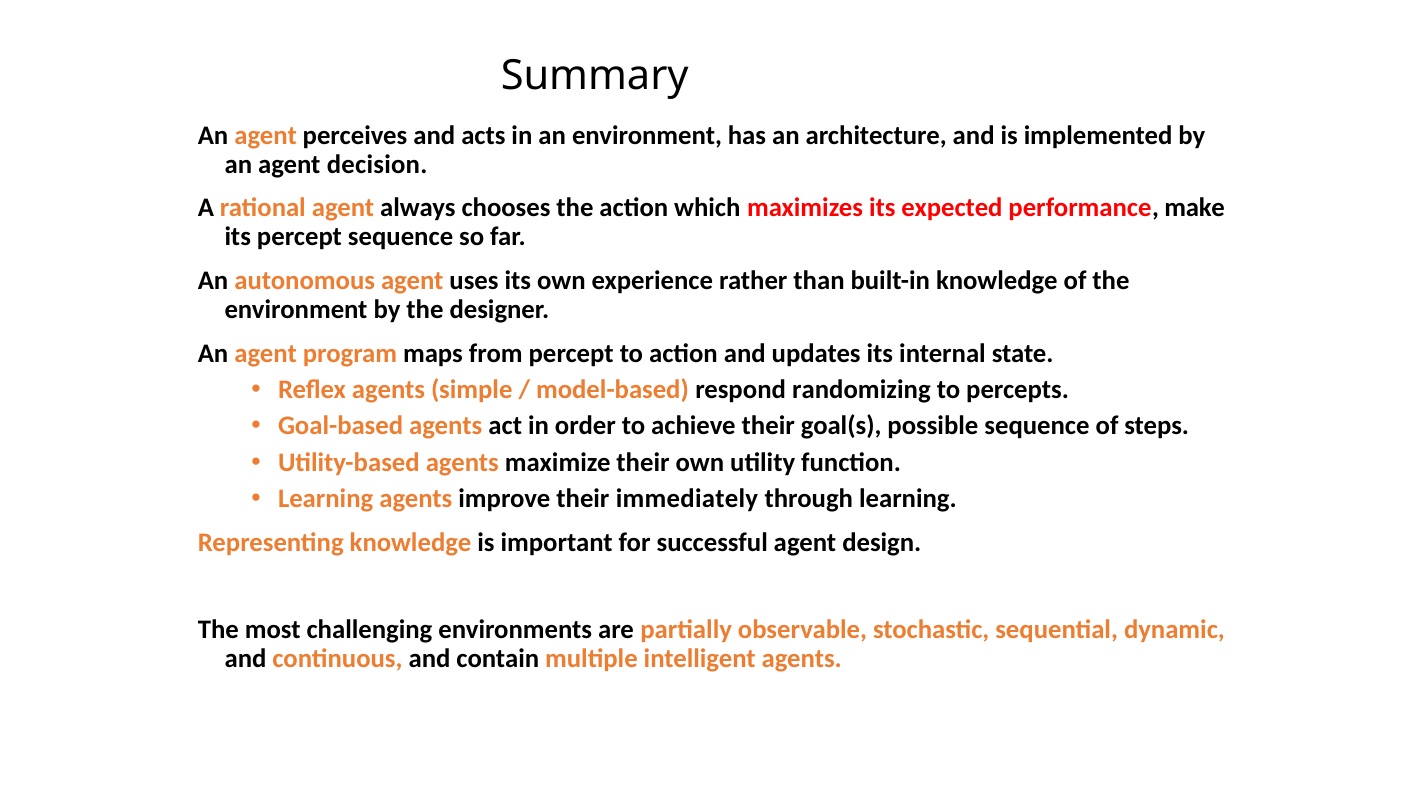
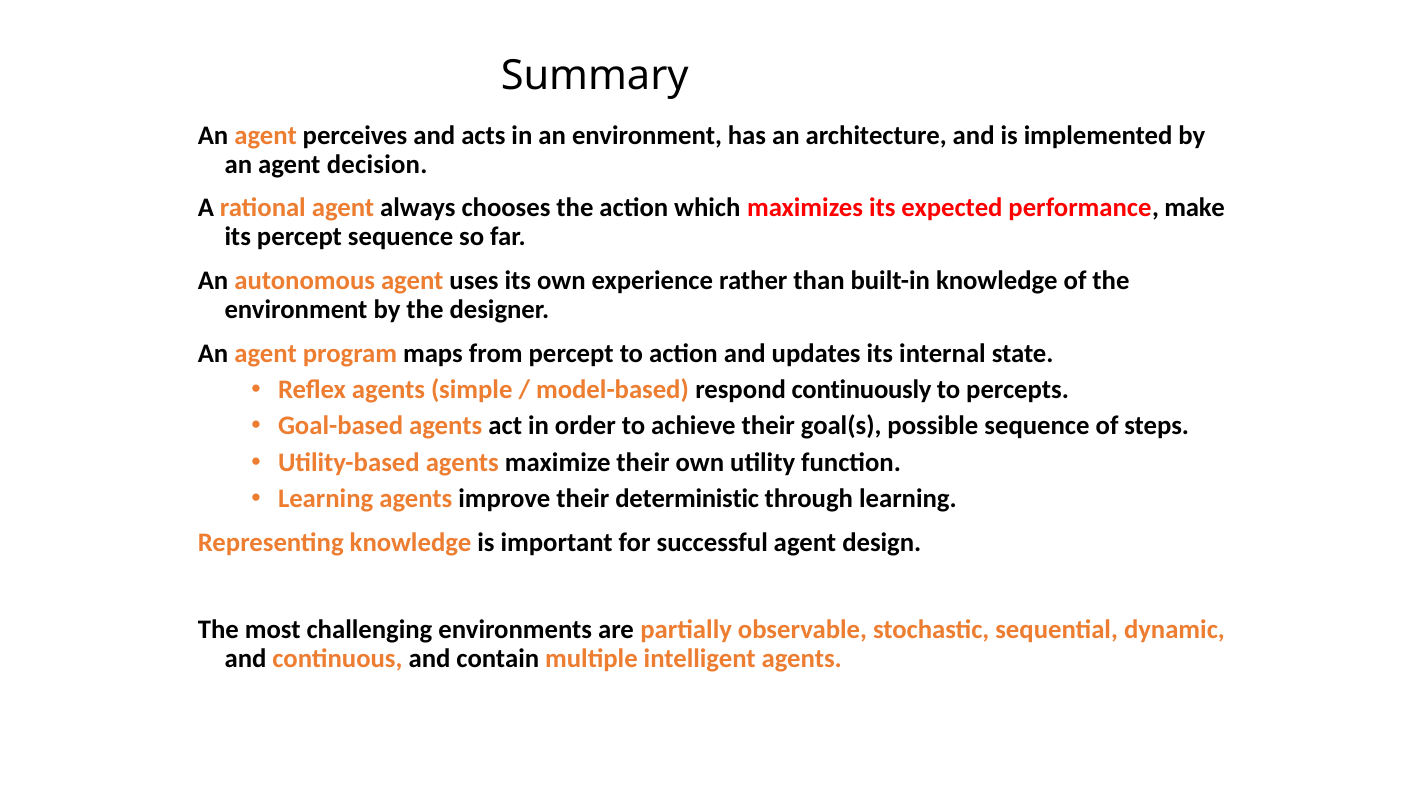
randomizing: randomizing -> continuously
immediately: immediately -> deterministic
